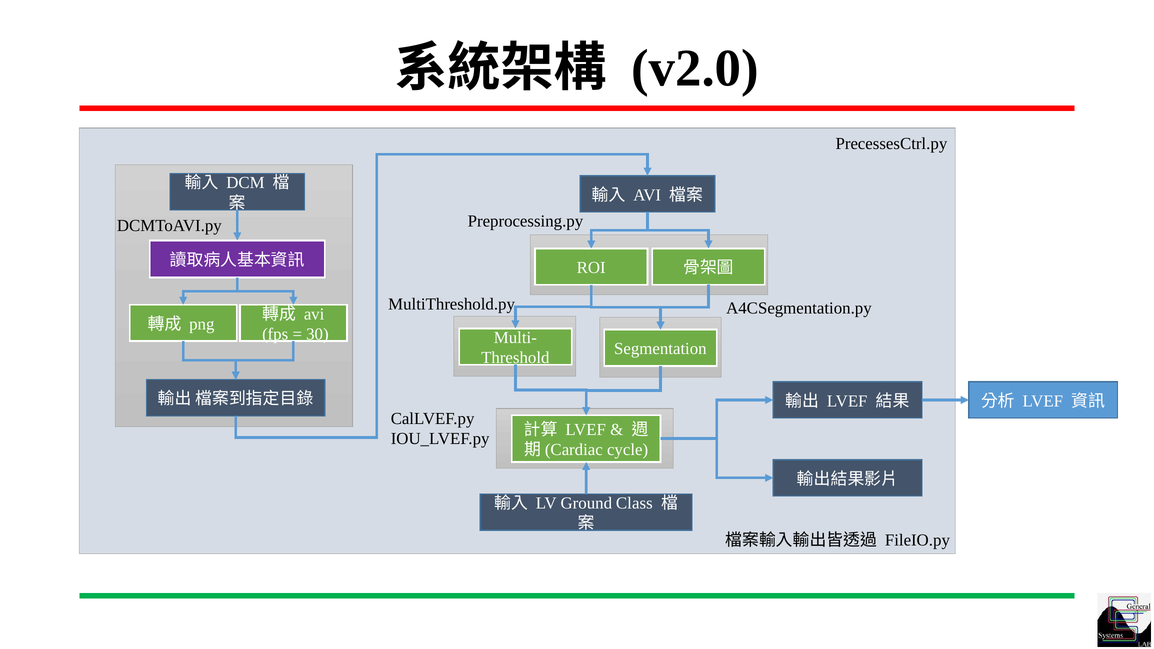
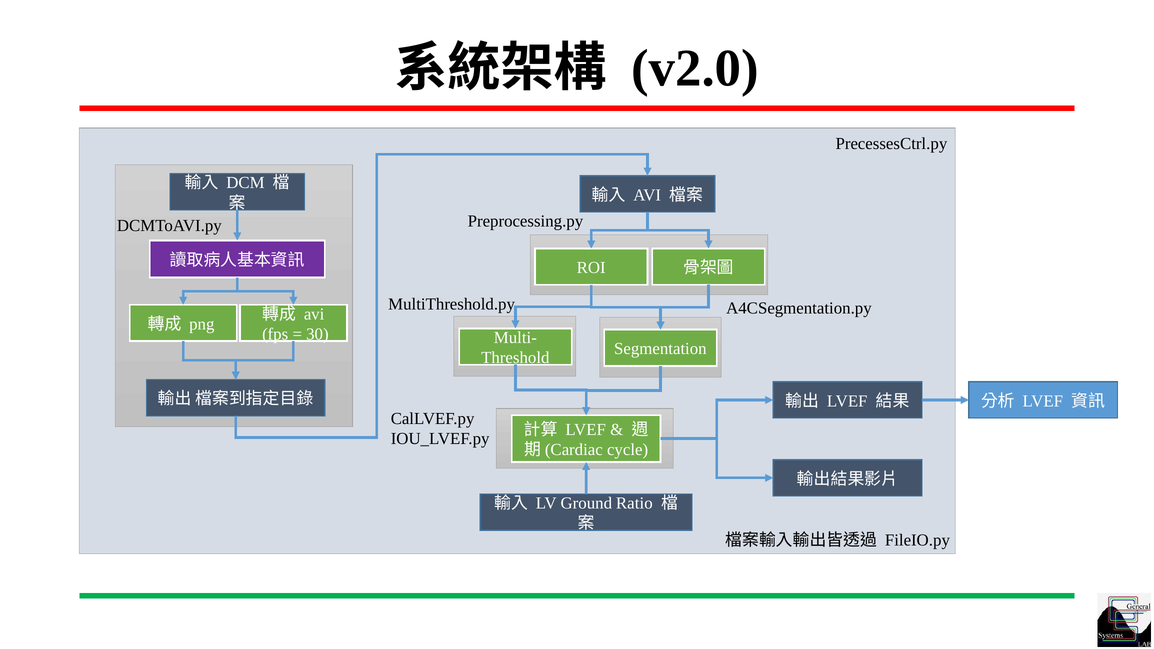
Class: Class -> Ratio
